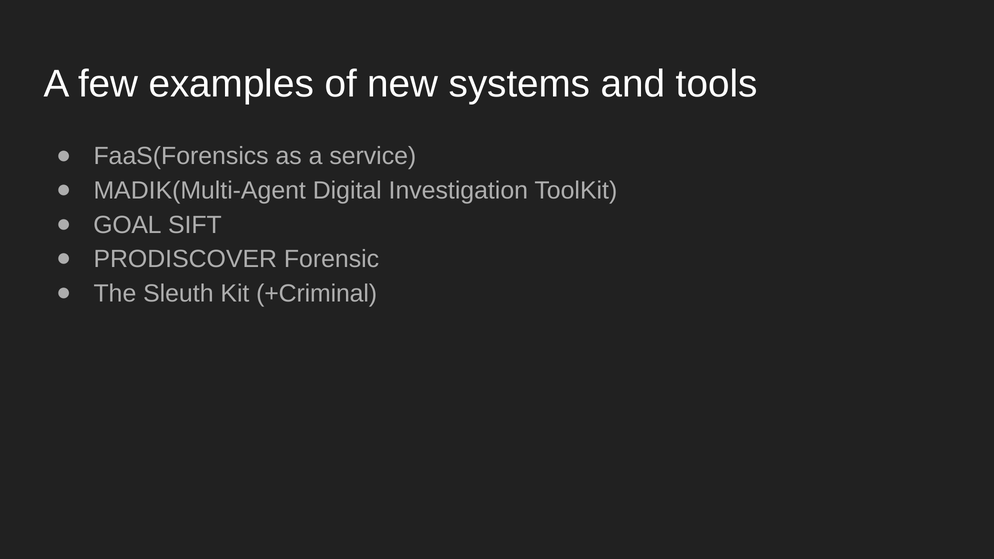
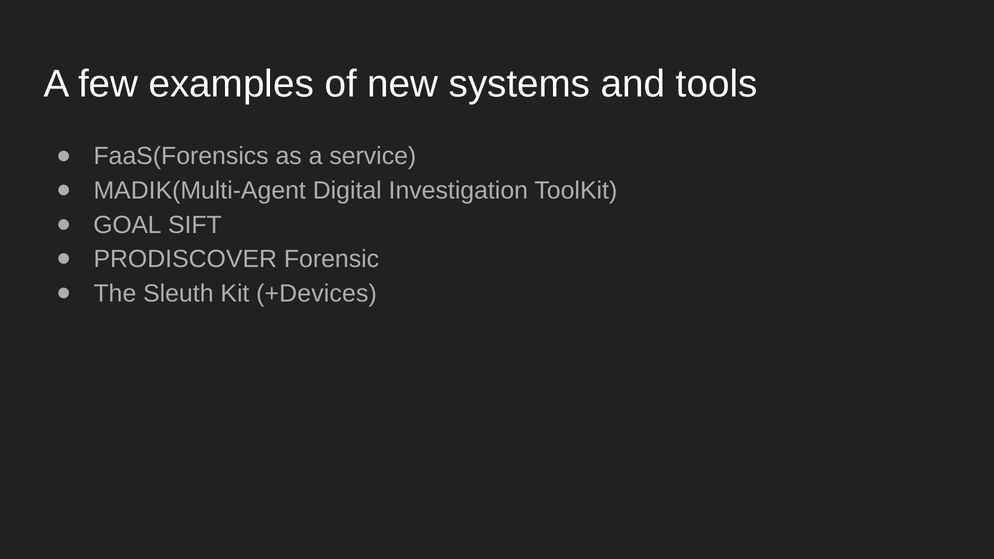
+Criminal: +Criminal -> +Devices
